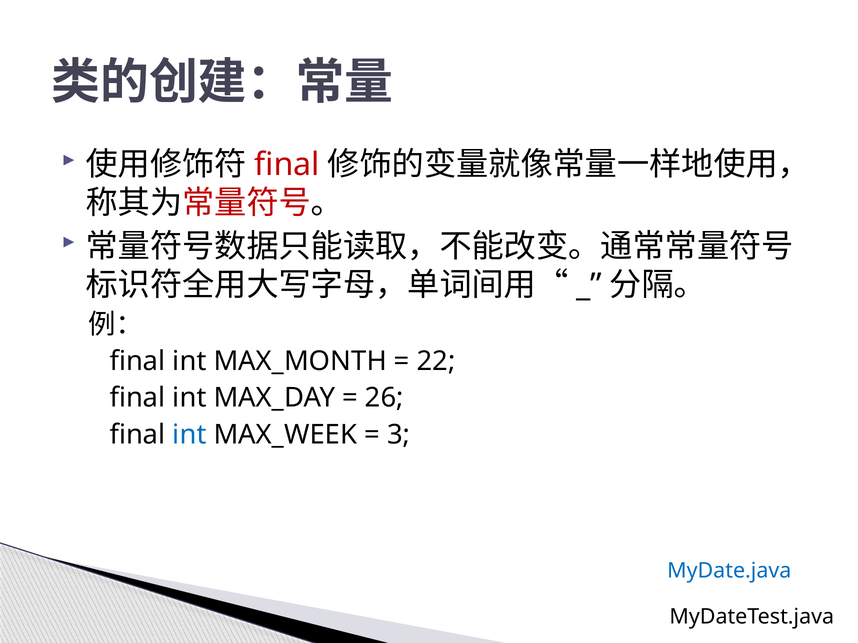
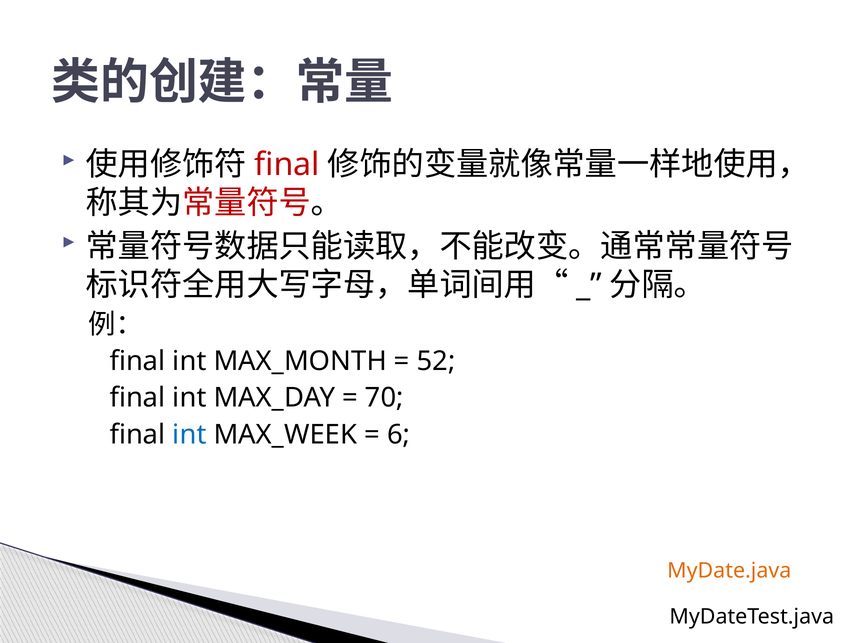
22: 22 -> 52
26: 26 -> 70
3: 3 -> 6
MyDate.java colour: blue -> orange
